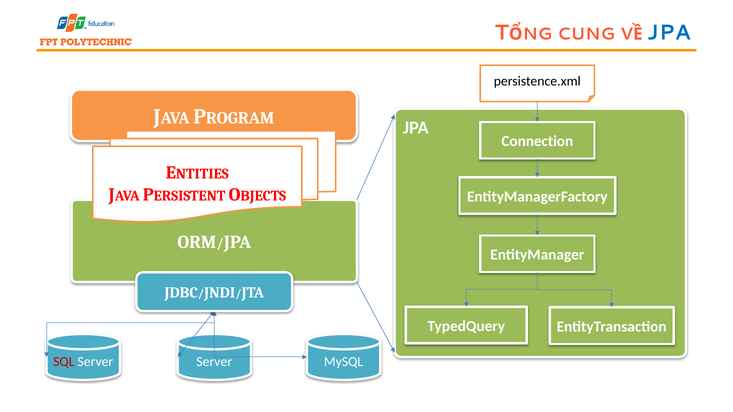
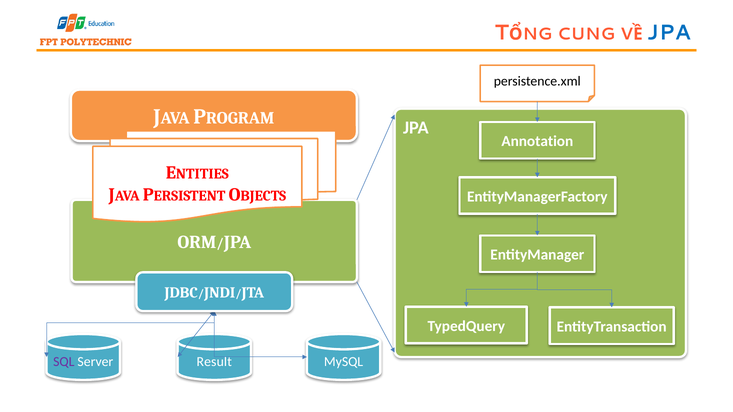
Connection: Connection -> Annotation
SQL colour: red -> purple
Server Server: Server -> Result
